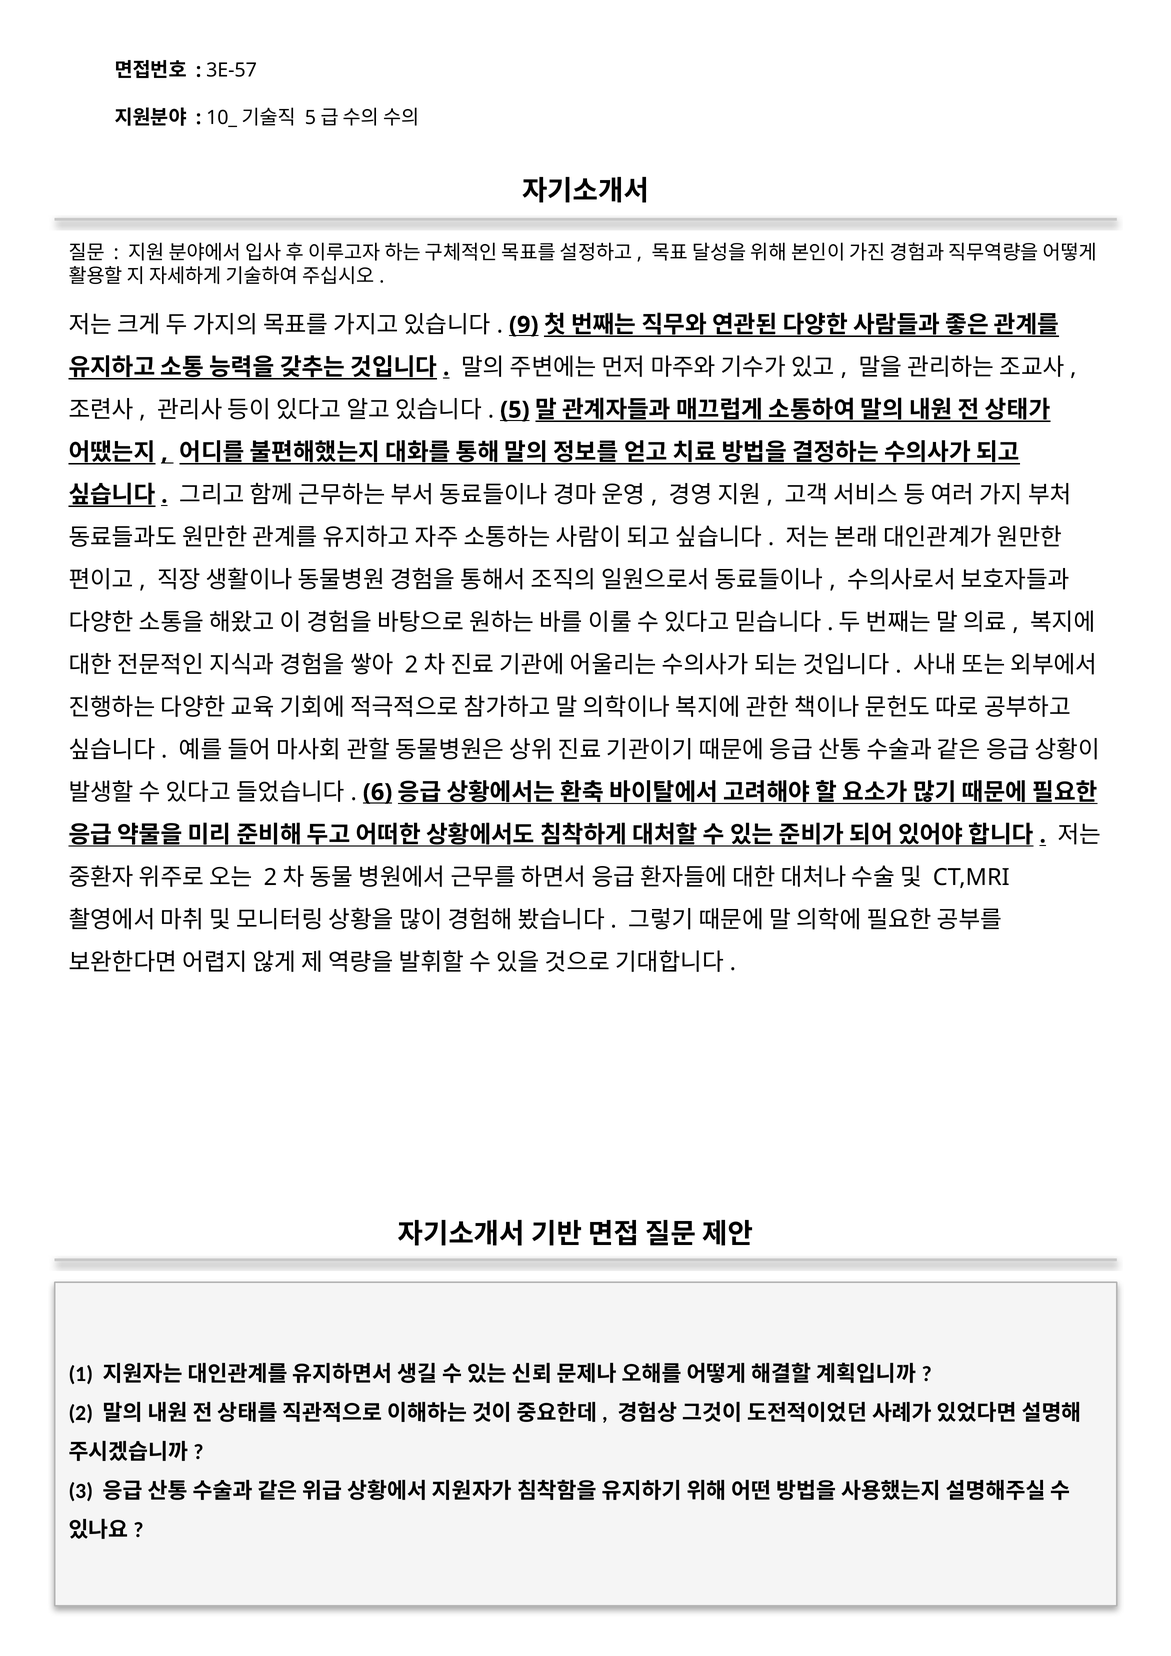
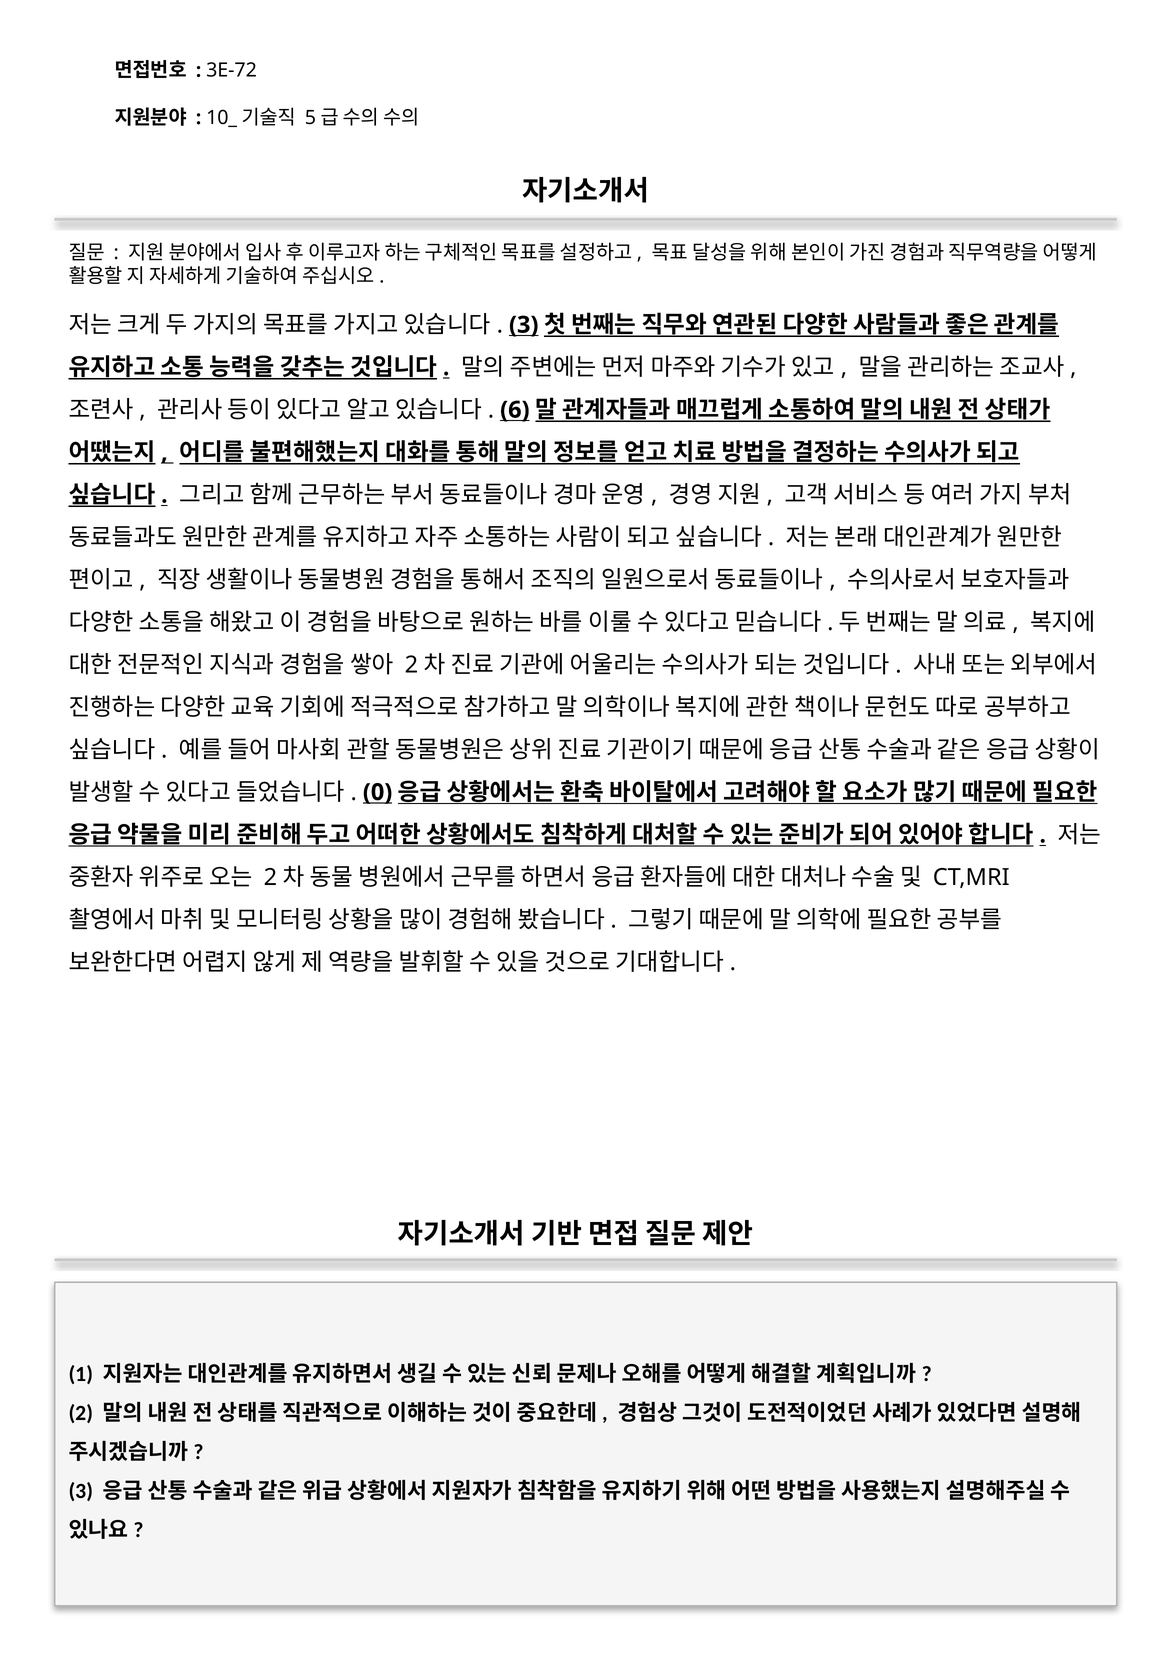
3E-57: 3E-57 -> 3E-72
9 at (524, 325): 9 -> 3
5: 5 -> 6
6: 6 -> 0
